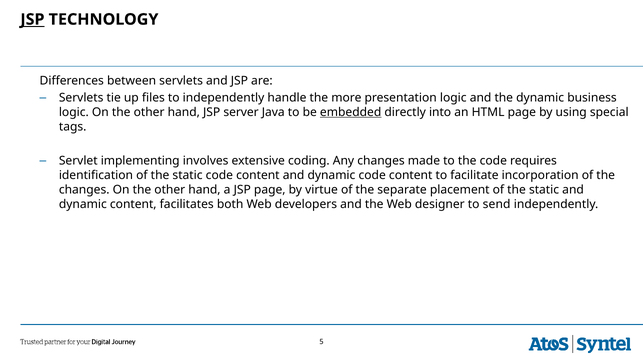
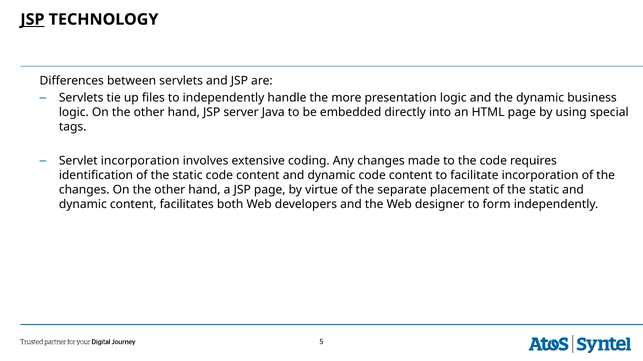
embedded underline: present -> none
Servlet implementing: implementing -> incorporation
send: send -> form
